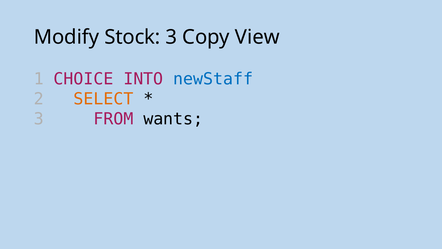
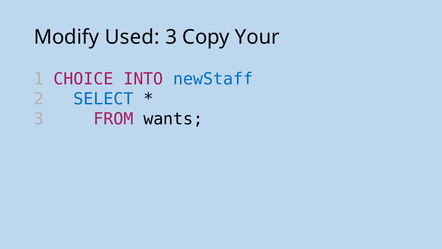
Stock: Stock -> Used
View: View -> Your
SELECT colour: orange -> blue
